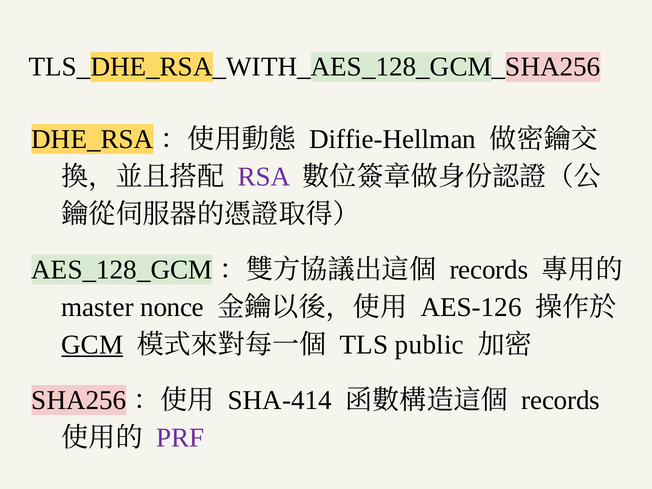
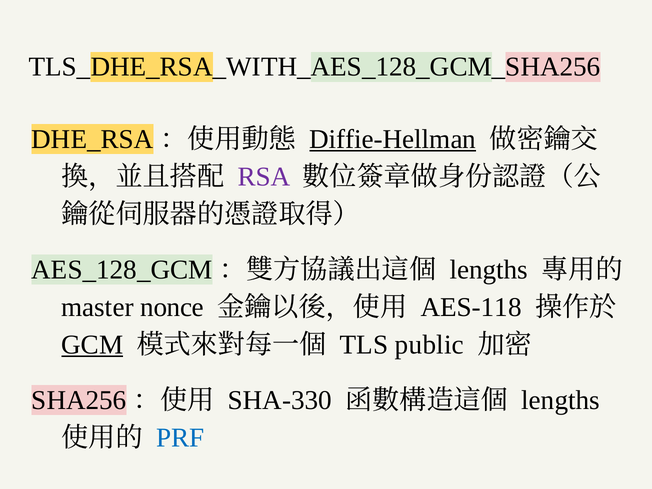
Diffie-Hellman underline: none -> present
records at (489, 270): records -> lengths
AES-126: AES-126 -> AES-118
SHA-414: SHA-414 -> SHA-330
records at (561, 400): records -> lengths
PRF colour: purple -> blue
